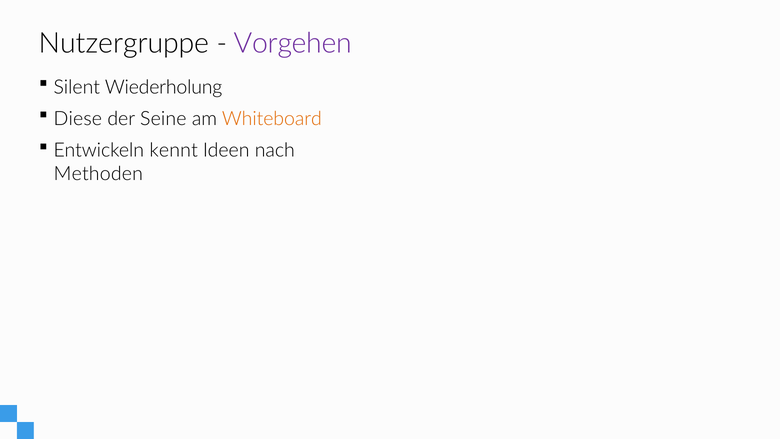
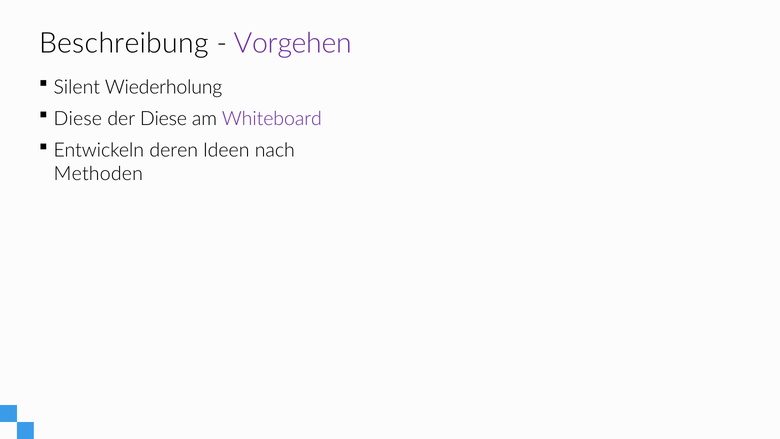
Nutzergruppe: Nutzergruppe -> Beschreibung
der Seine: Seine -> Diese
Whiteboard colour: orange -> purple
kennt: kennt -> deren
